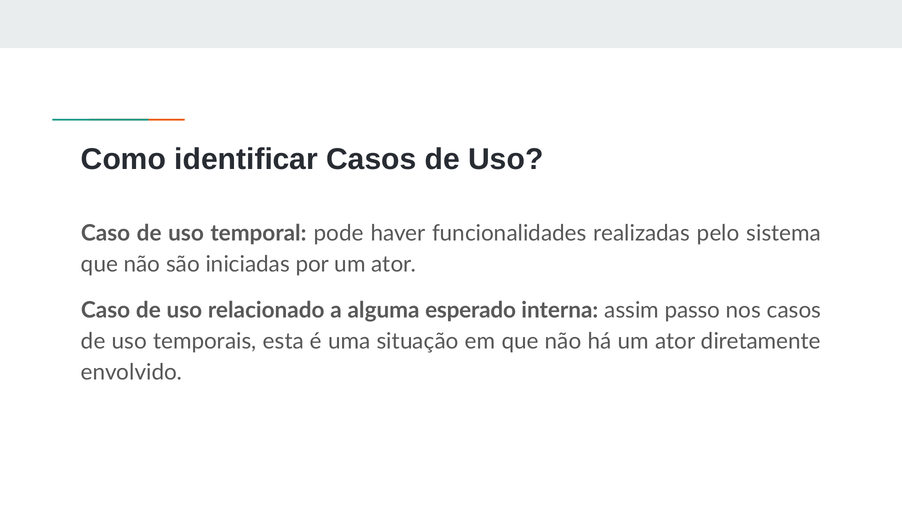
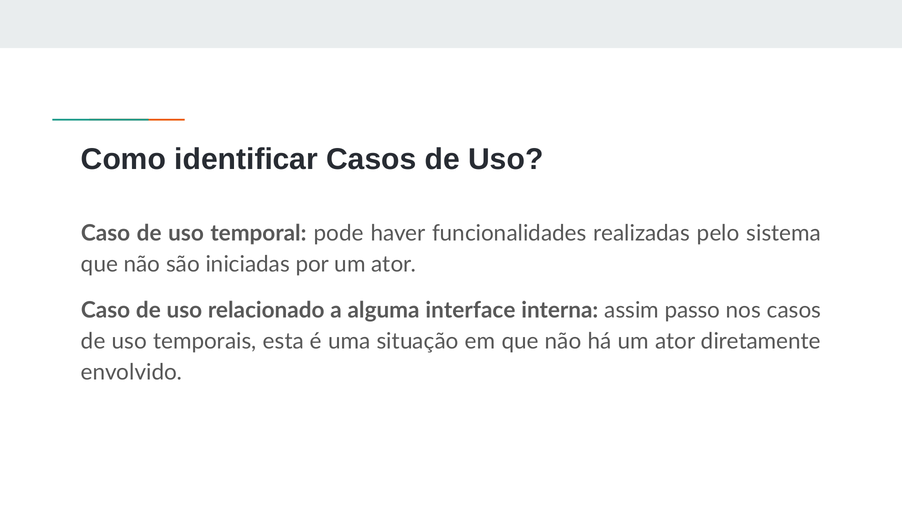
esperado: esperado -> interface
